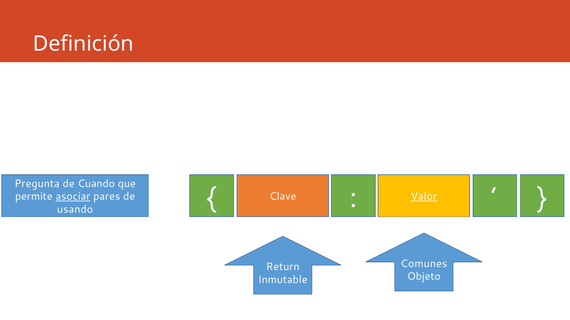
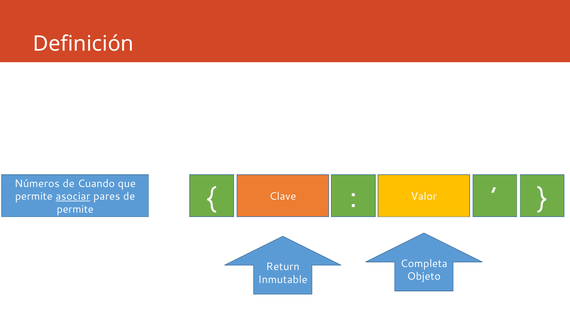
Pregunta: Pregunta -> Números
Valor underline: present -> none
usando at (75, 210): usando -> permite
Comunes: Comunes -> Completa
